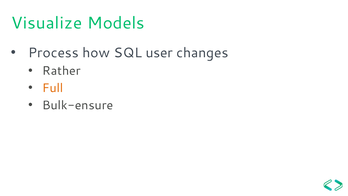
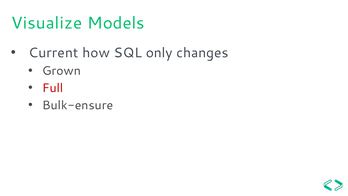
Process: Process -> Current
user: user -> only
Rather: Rather -> Grown
Full colour: orange -> red
